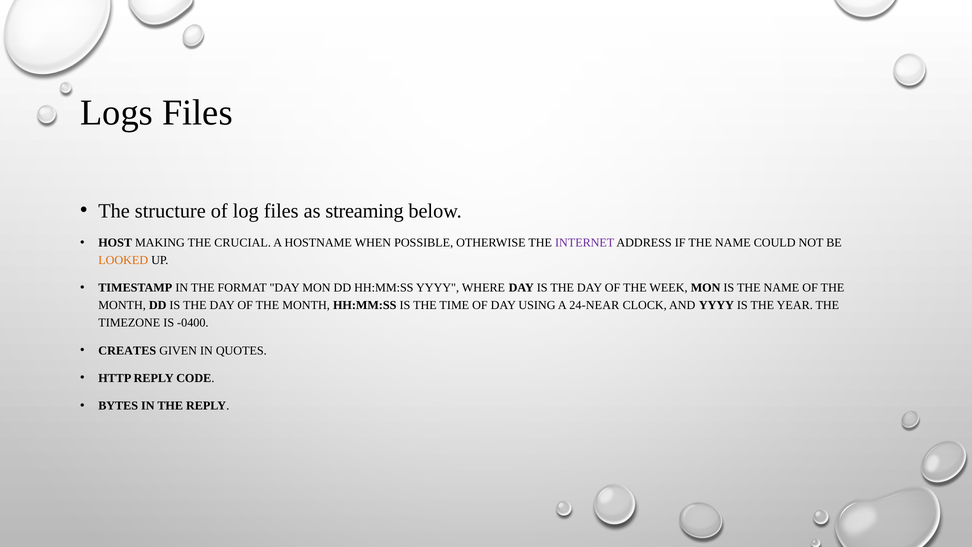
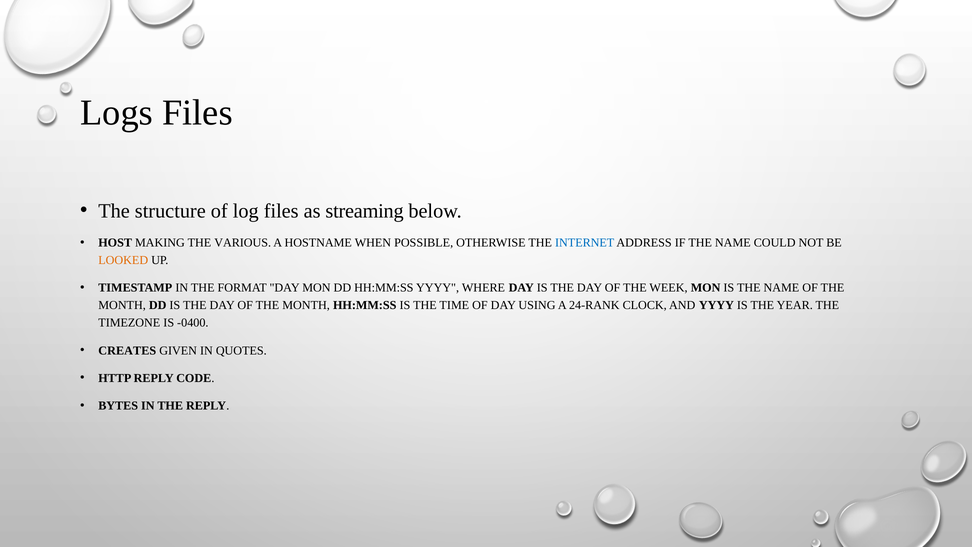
CRUCIAL: CRUCIAL -> VARIOUS
INTERNET colour: purple -> blue
24-NEAR: 24-NEAR -> 24-RANK
